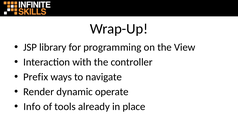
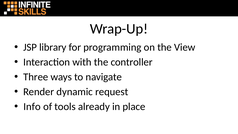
Prefix: Prefix -> Three
operate: operate -> request
